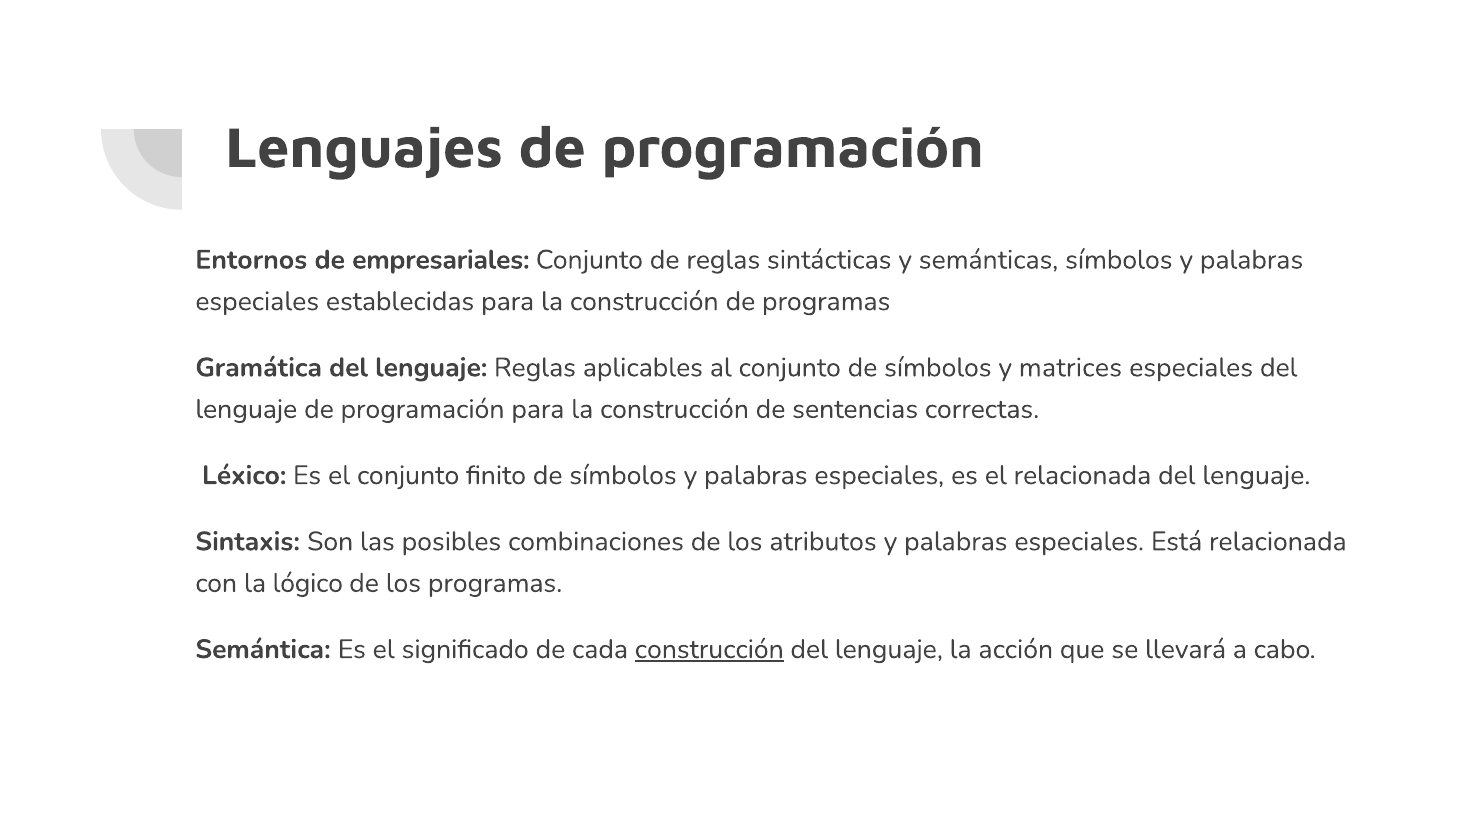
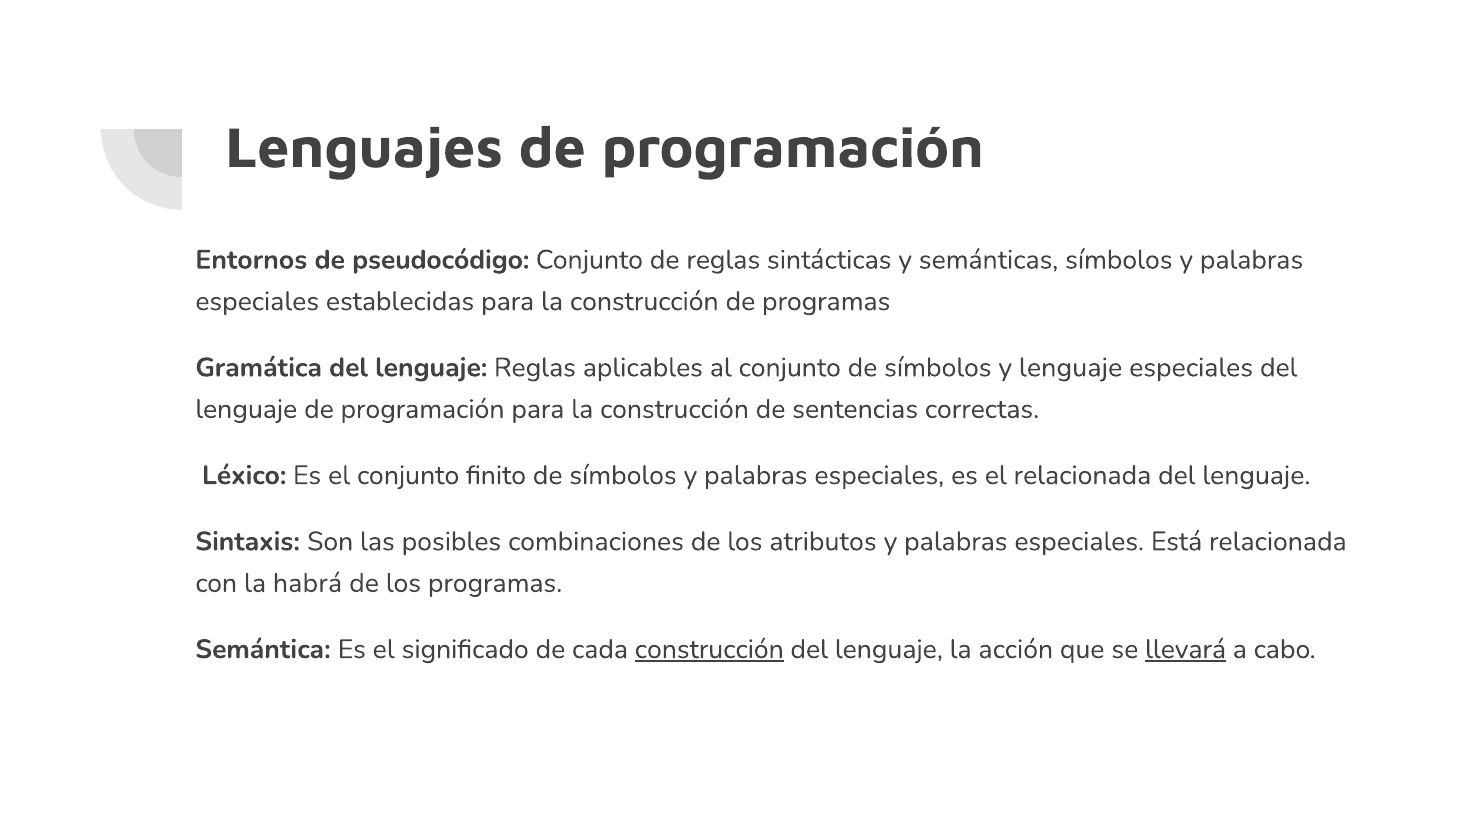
empresariales: empresariales -> pseudocódigo
y matrices: matrices -> lenguaje
lógico: lógico -> habrá
llevará underline: none -> present
